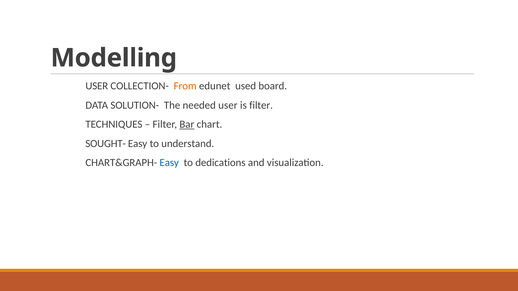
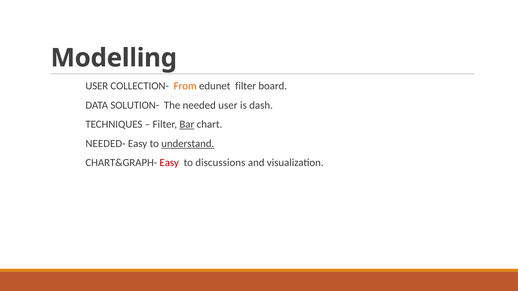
edunet used: used -> filter
is filter: filter -> dash
SOUGHT-: SOUGHT- -> NEEDED-
understand underline: none -> present
Easy at (169, 163) colour: blue -> red
dedications: dedications -> discussions
